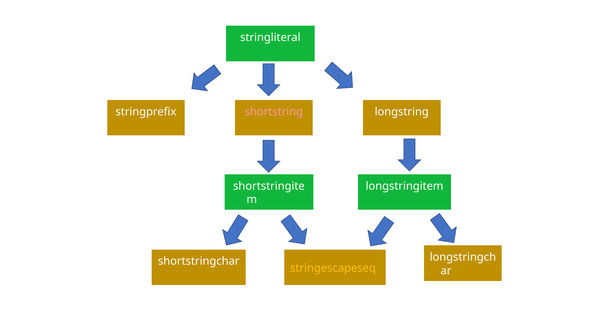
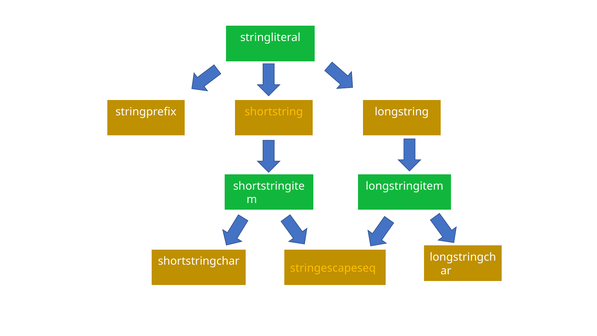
shortstring colour: pink -> yellow
